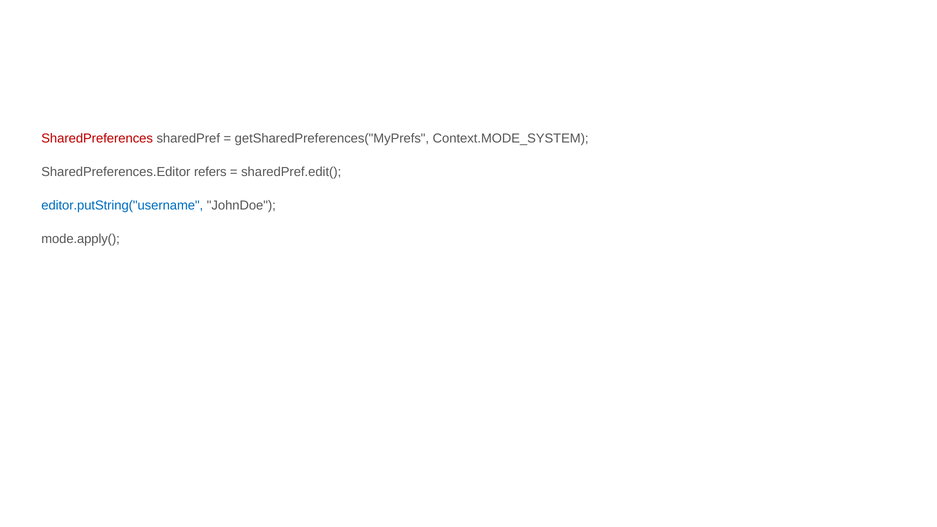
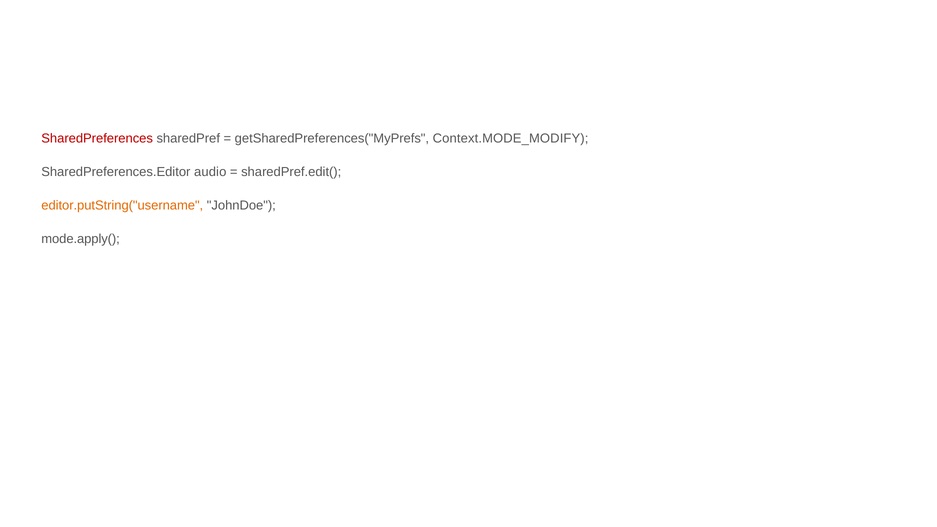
Context.MODE_SYSTEM: Context.MODE_SYSTEM -> Context.MODE_MODIFY
refers: refers -> audio
editor.putString("username colour: blue -> orange
